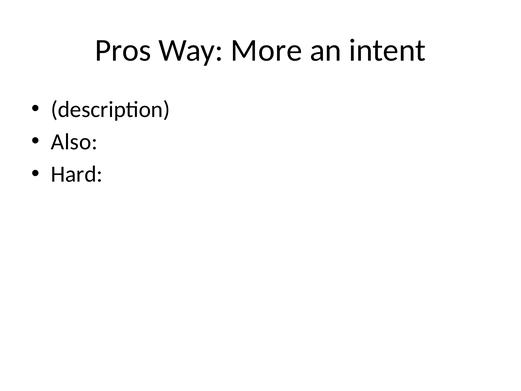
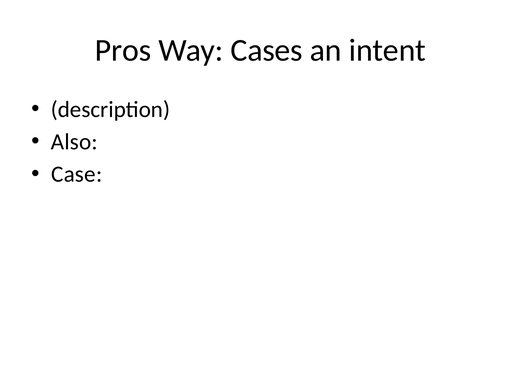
More: More -> Cases
Hard: Hard -> Case
